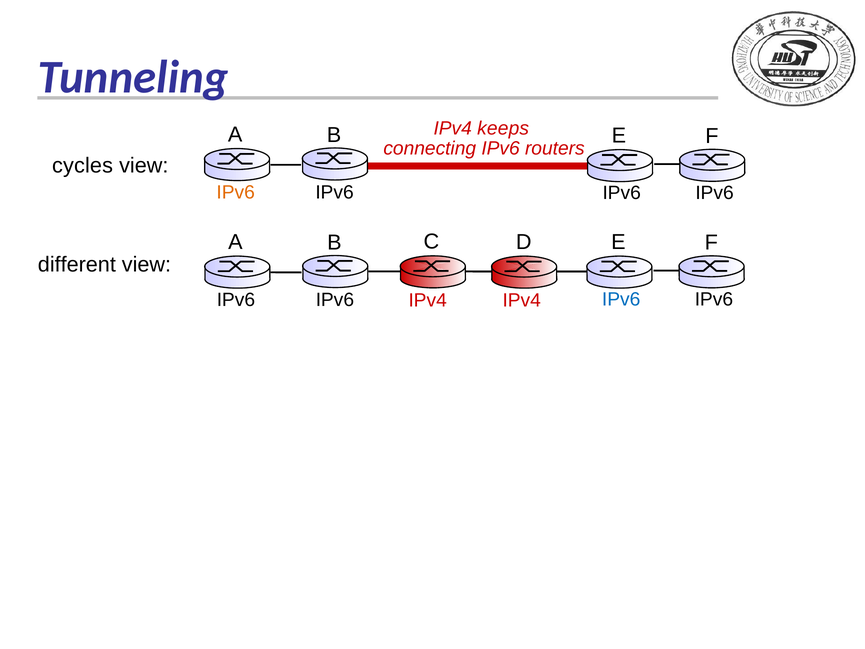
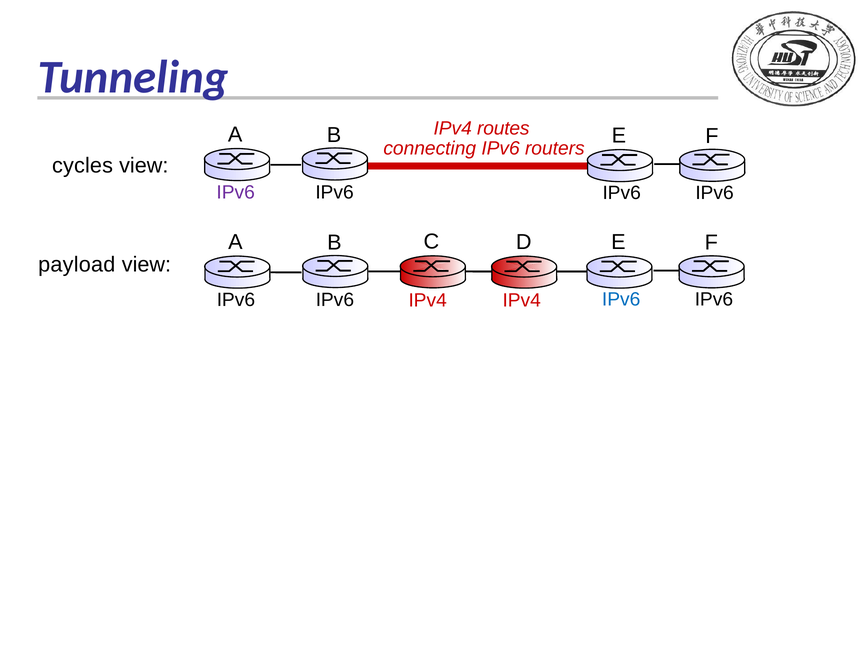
keeps: keeps -> routes
IPv6 at (236, 192) colour: orange -> purple
different: different -> payload
